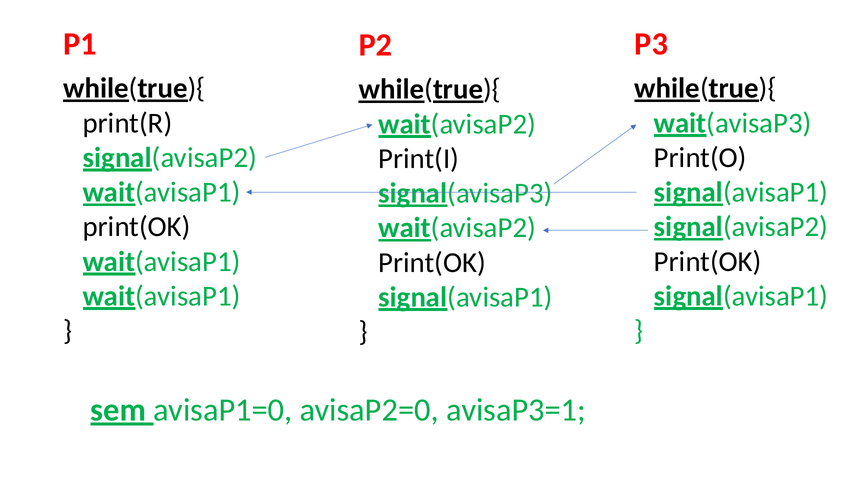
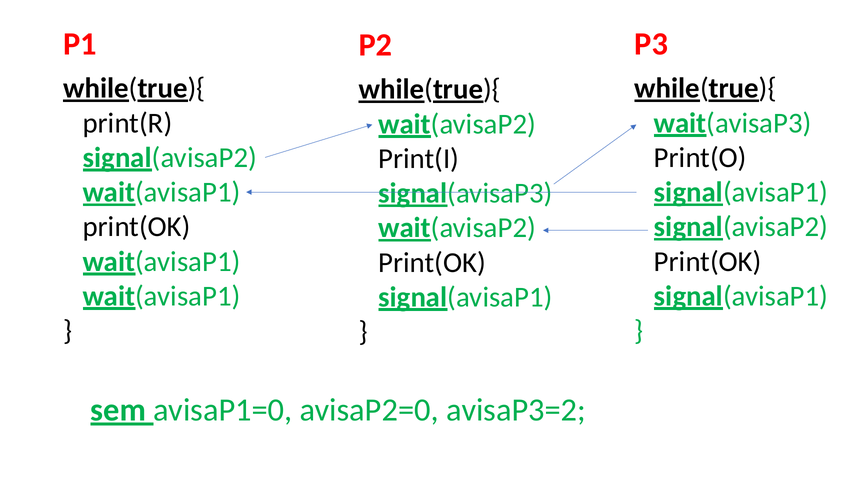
avisaP3=1: avisaP3=1 -> avisaP3=2
